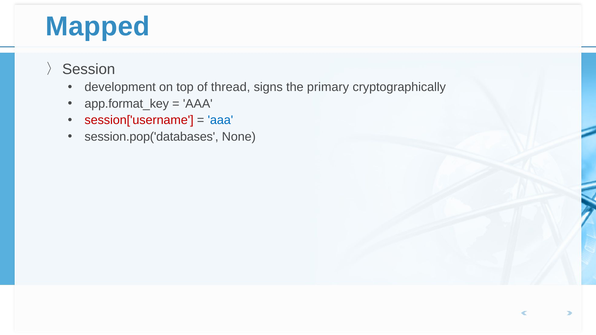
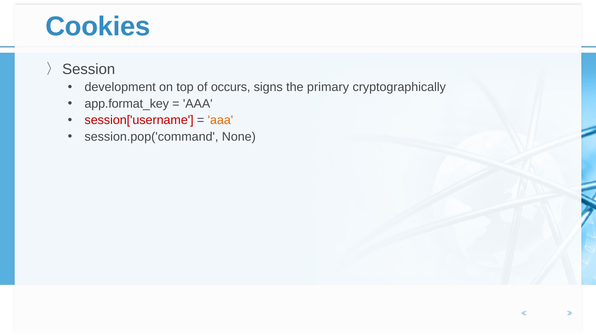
Mapped: Mapped -> Cookies
thread: thread -> occurs
aaa at (220, 120) colour: blue -> orange
session.pop('databases: session.pop('databases -> session.pop('command
